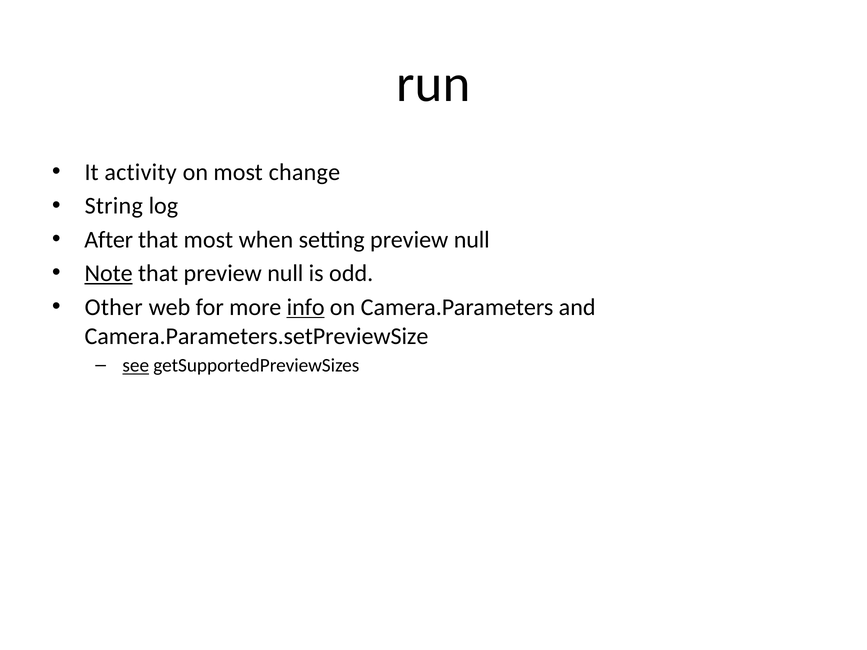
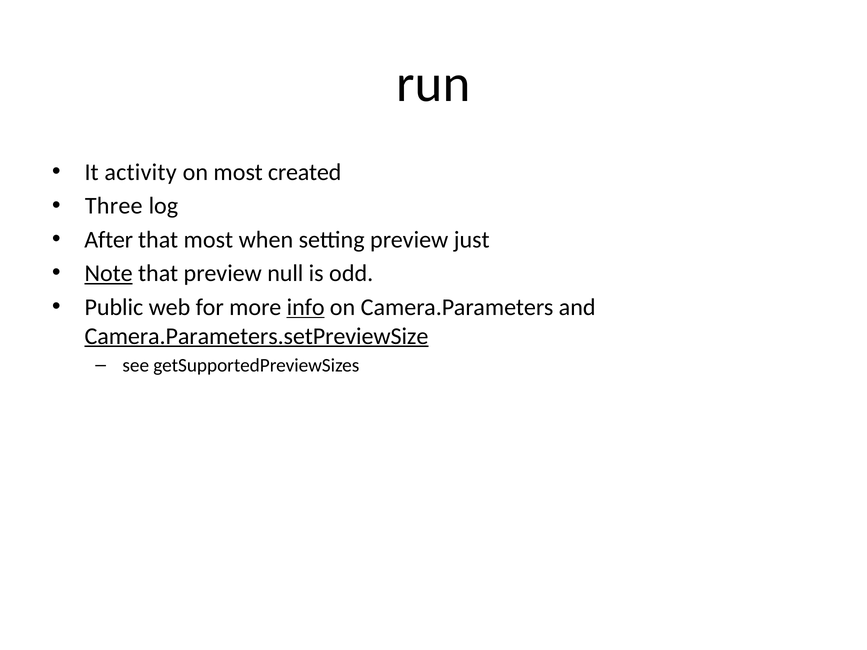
change: change -> created
String: String -> Three
setting preview null: null -> just
Other: Other -> Public
Camera.Parameters.setPreviewSize underline: none -> present
see underline: present -> none
